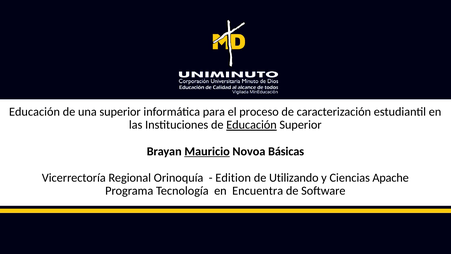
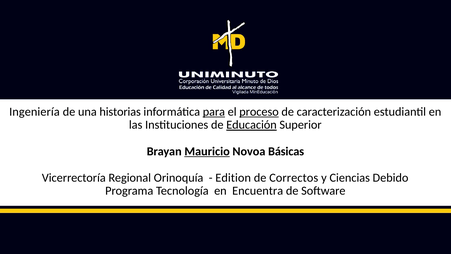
Educación at (34, 112): Educación -> Ingeniería
una superior: superior -> historias
para underline: none -> present
proceso underline: none -> present
Utilizando: Utilizando -> Correctos
Apache: Apache -> Debido
